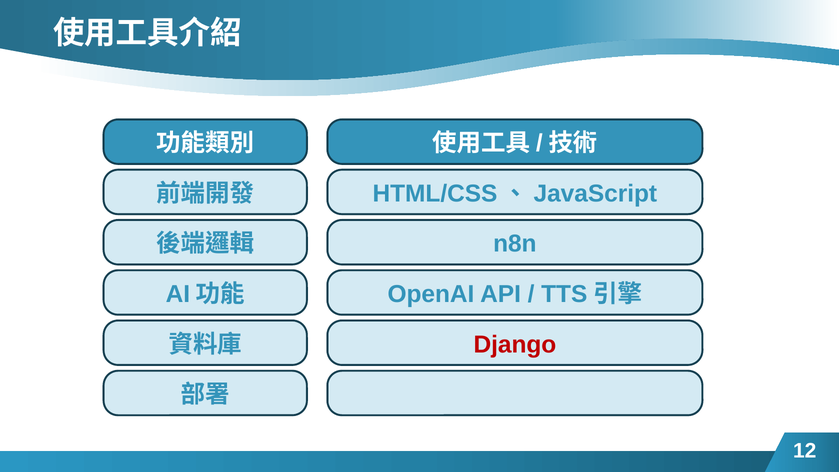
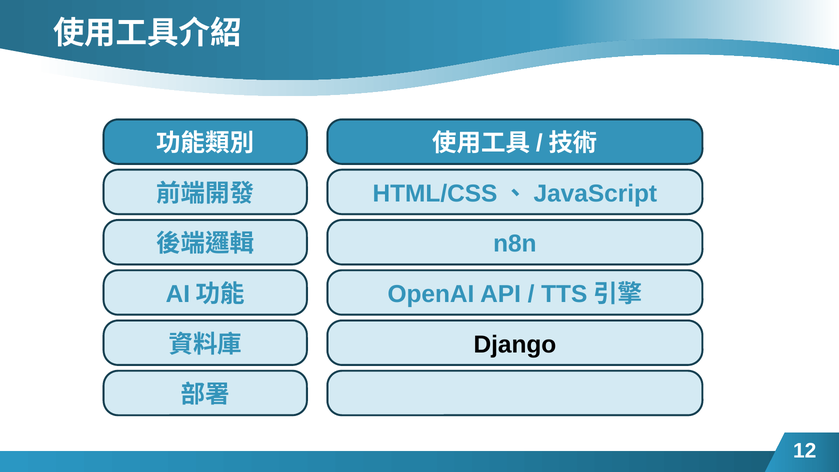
Django colour: red -> black
